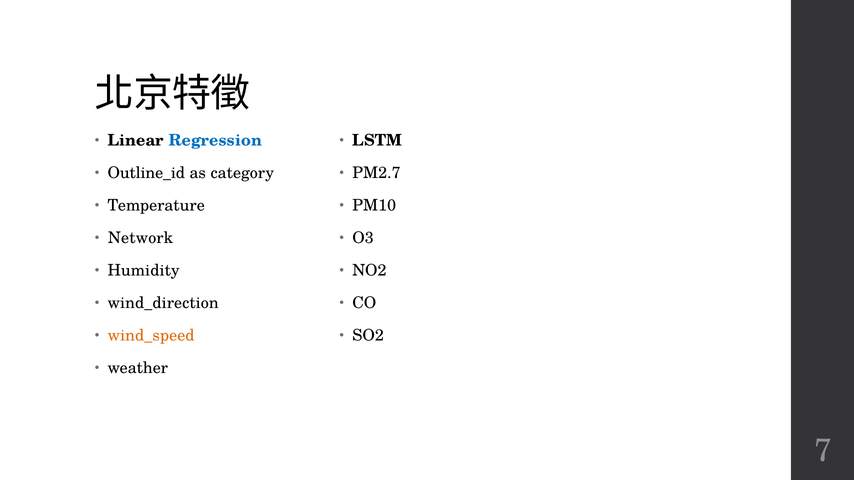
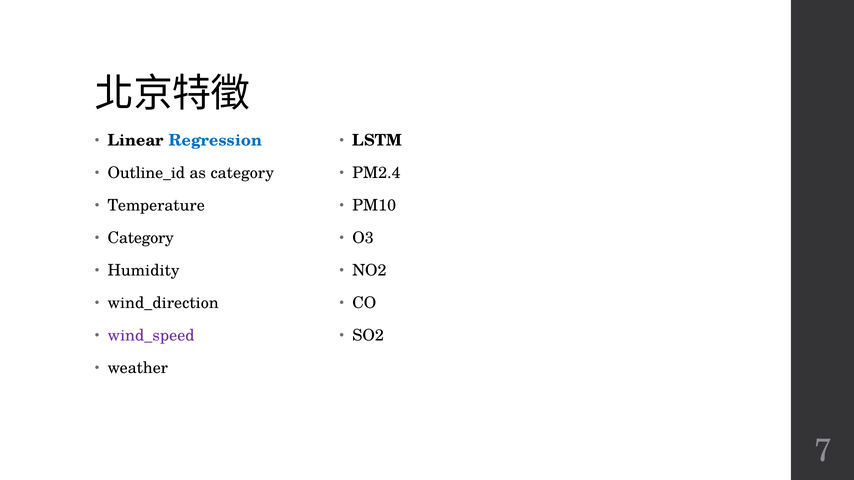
PM2.7: PM2.7 -> PM2.4
Network at (141, 238): Network -> Category
wind_speed colour: orange -> purple
